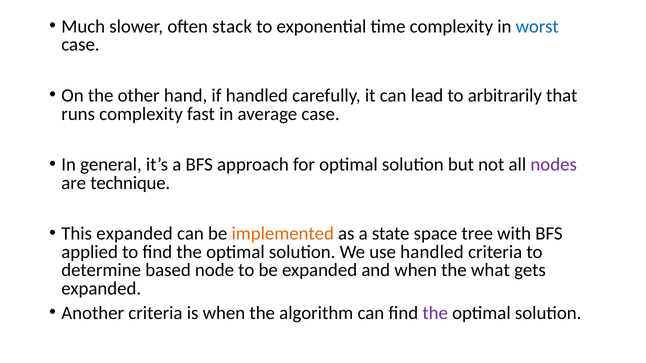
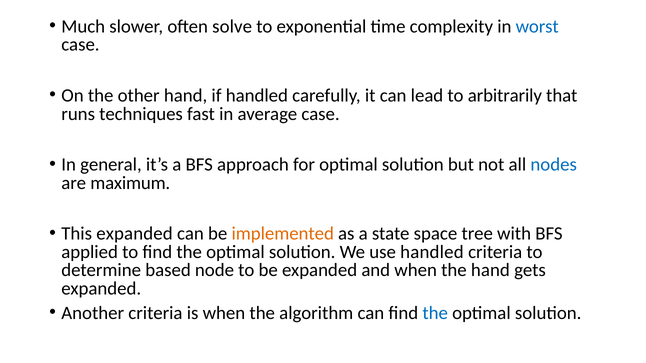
stack: stack -> solve
runs complexity: complexity -> techniques
nodes colour: purple -> blue
technique: technique -> maximum
the what: what -> hand
the at (435, 313) colour: purple -> blue
